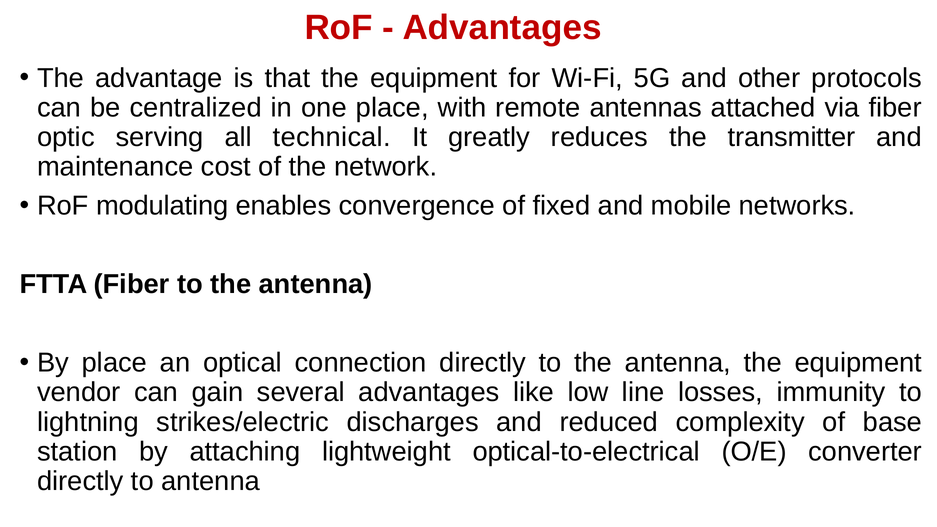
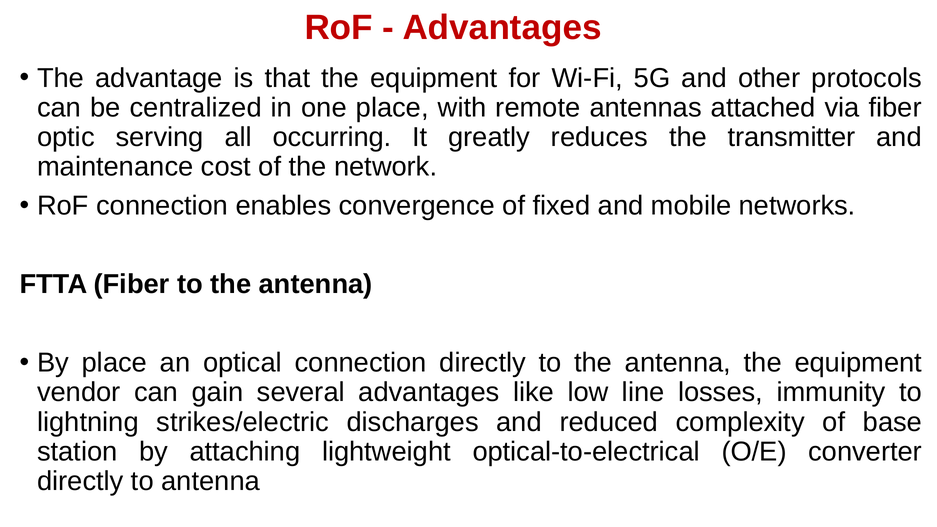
technical: technical -> occurring
RoF modulating: modulating -> connection
